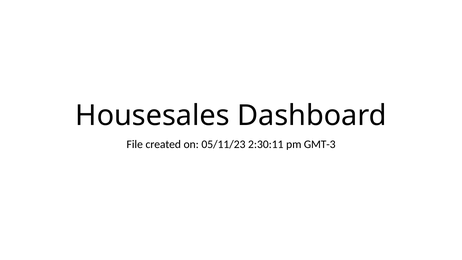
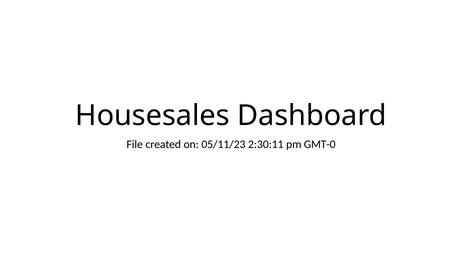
GMT-3: GMT-3 -> GMT-0
